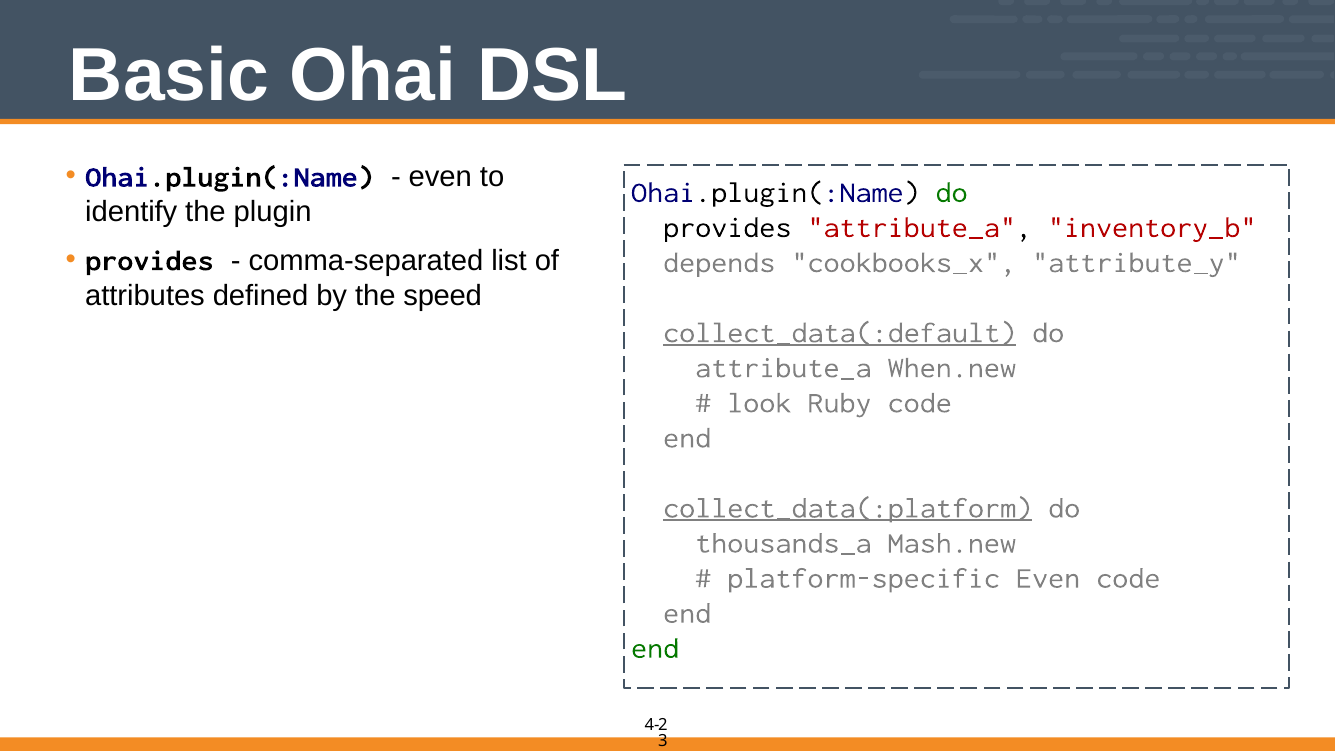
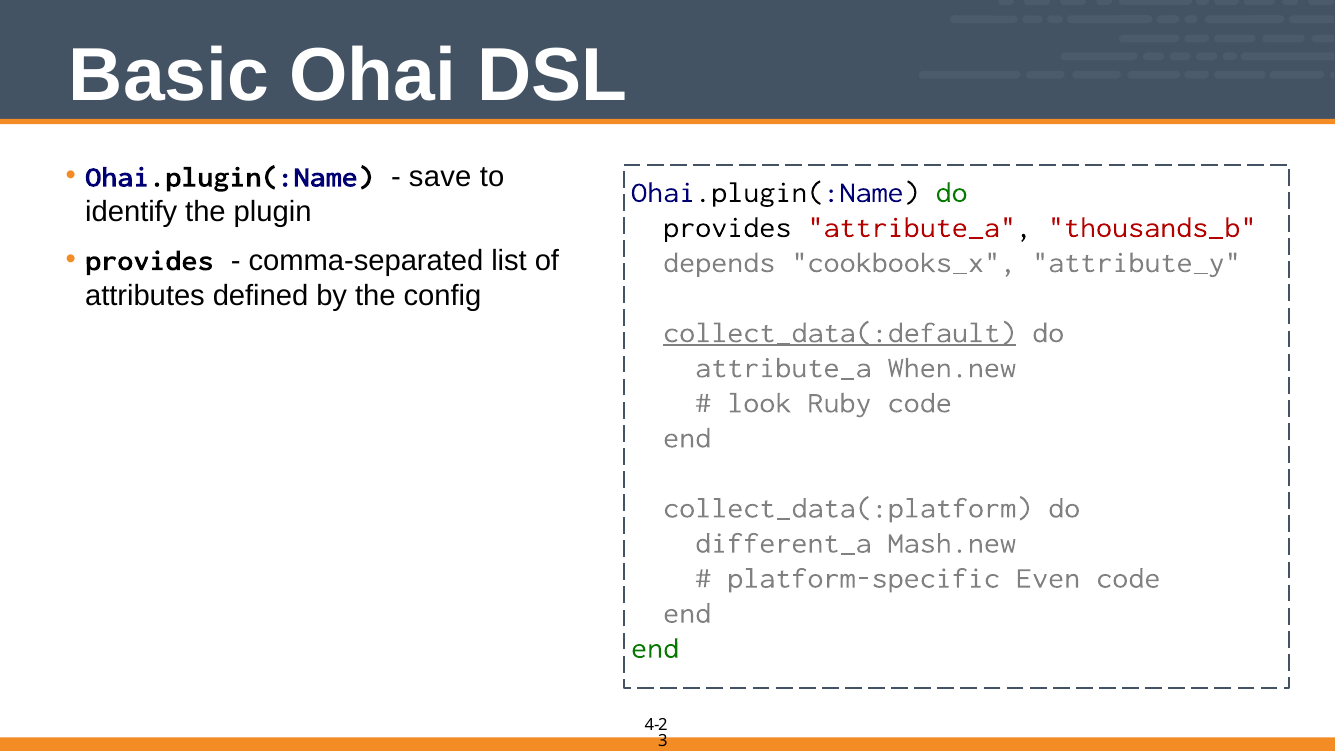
even at (440, 177): even -> save
inventory_b: inventory_b -> thousands_b
speed: speed -> config
collect_data(:platform underline: present -> none
thousands_a: thousands_a -> different_a
